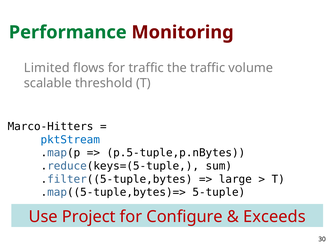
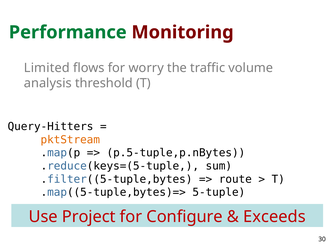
for traffic: traffic -> worry
scalable: scalable -> analysis
Marco-Hitters: Marco-Hitters -> Query-Hitters
pktStream colour: blue -> orange
large: large -> route
